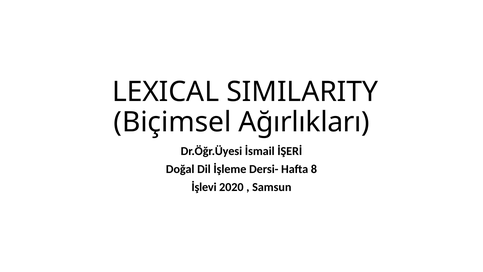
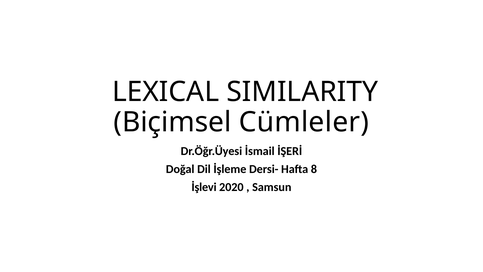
Ağırlıkları: Ağırlıkları -> Cümleler
